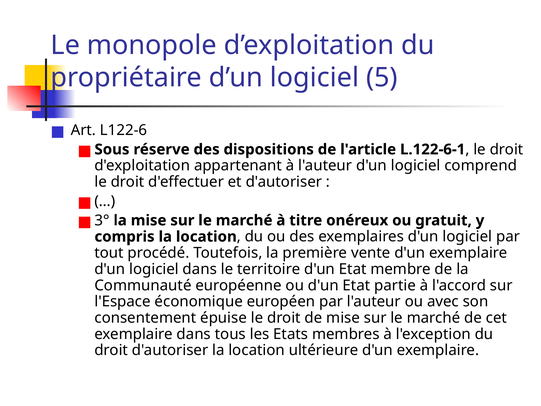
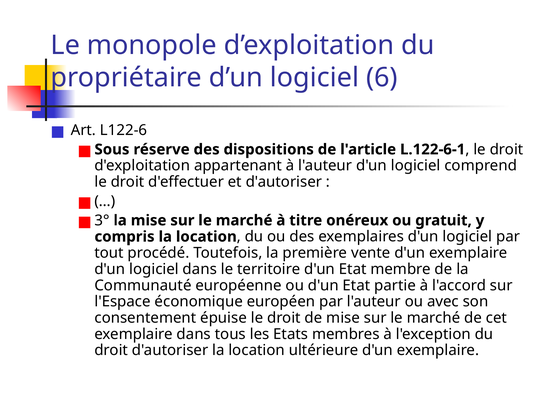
5: 5 -> 6
